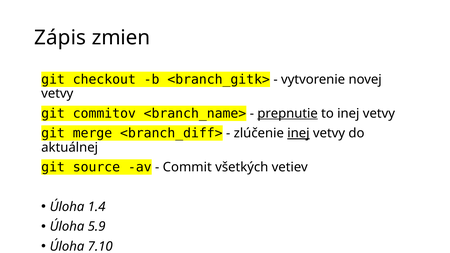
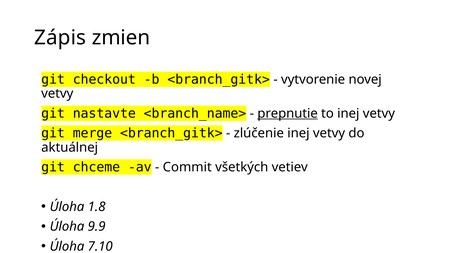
commitov: commitov -> nastavte
merge <branch_diff>: <branch_diff> -> <branch_gitk>
inej at (298, 133) underline: present -> none
source: source -> chceme
1.4: 1.4 -> 1.8
5.9: 5.9 -> 9.9
